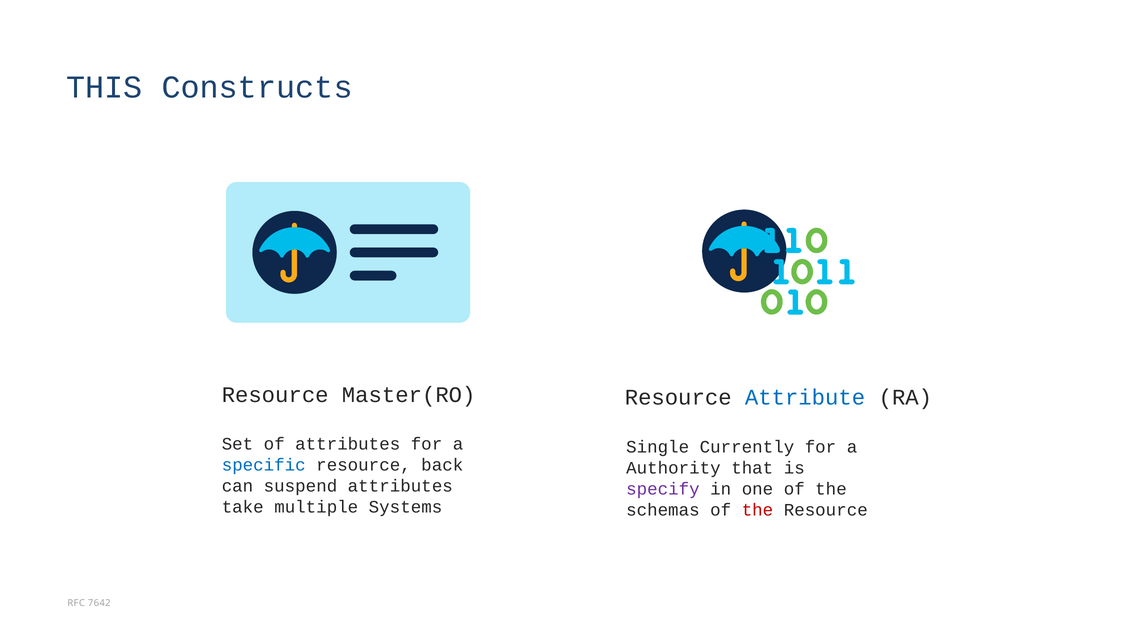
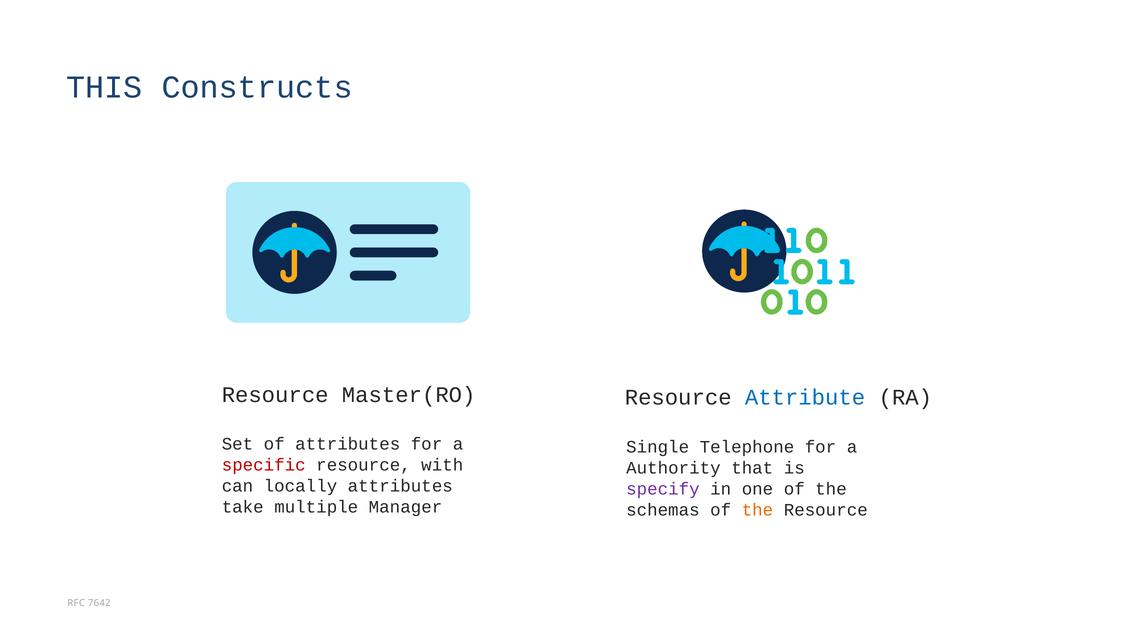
Currently: Currently -> Telephone
specific colour: blue -> red
back: back -> with
suspend: suspend -> locally
Systems: Systems -> Manager
the at (757, 510) colour: red -> orange
